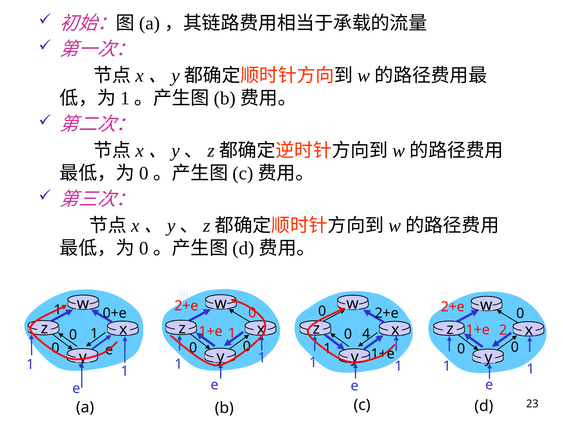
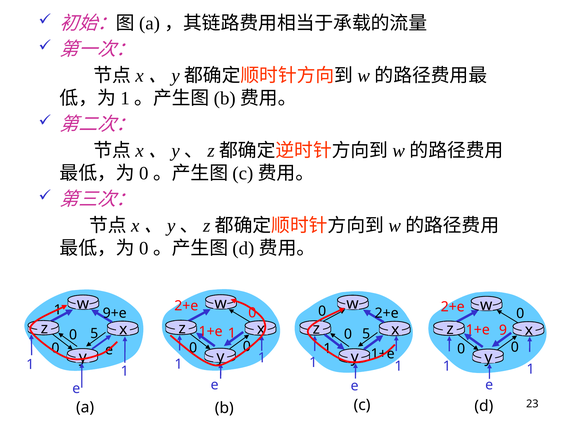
0+e: 0+e -> 9+e
2: 2 -> 9
4 at (366, 334): 4 -> 5
1 at (94, 334): 1 -> 5
